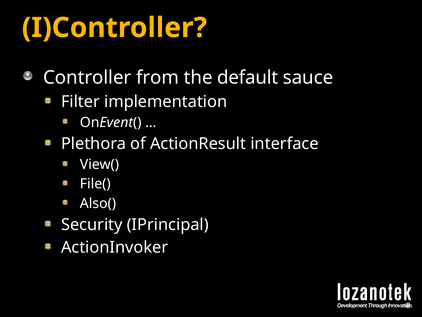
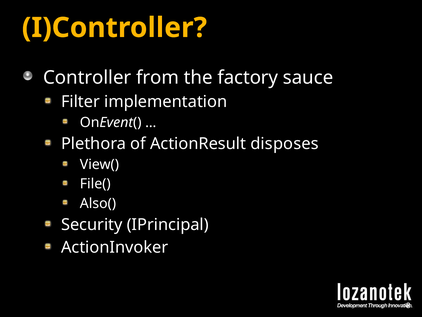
default: default -> factory
interface: interface -> disposes
